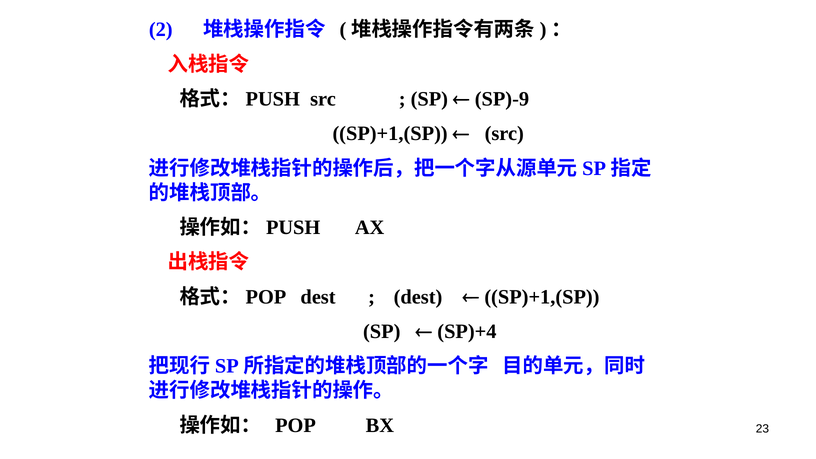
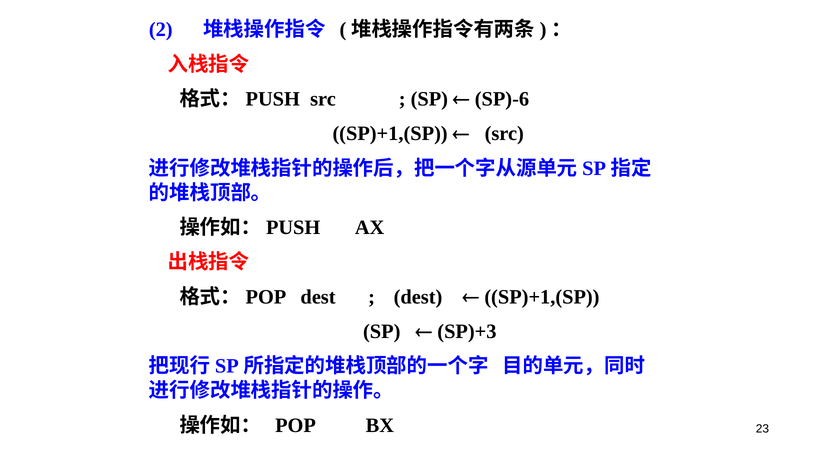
SP)-9: SP)-9 -> SP)-6
SP)+4: SP)+4 -> SP)+3
